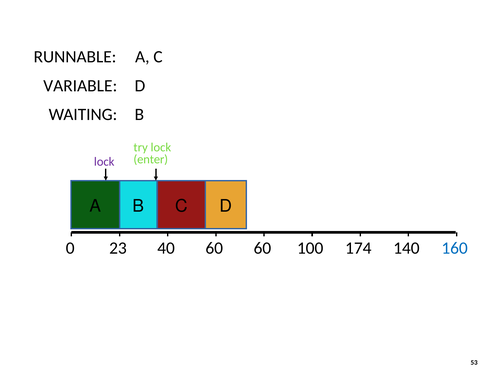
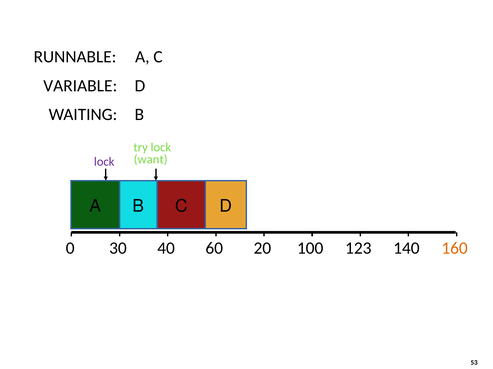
enter: enter -> want
23: 23 -> 30
60 60: 60 -> 20
174: 174 -> 123
160 colour: blue -> orange
